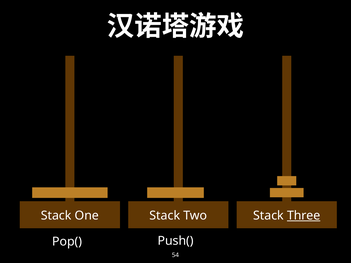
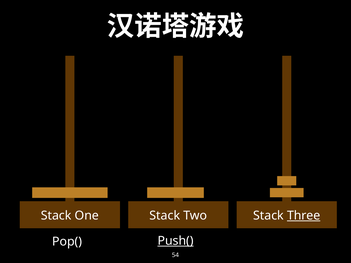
Push( underline: none -> present
